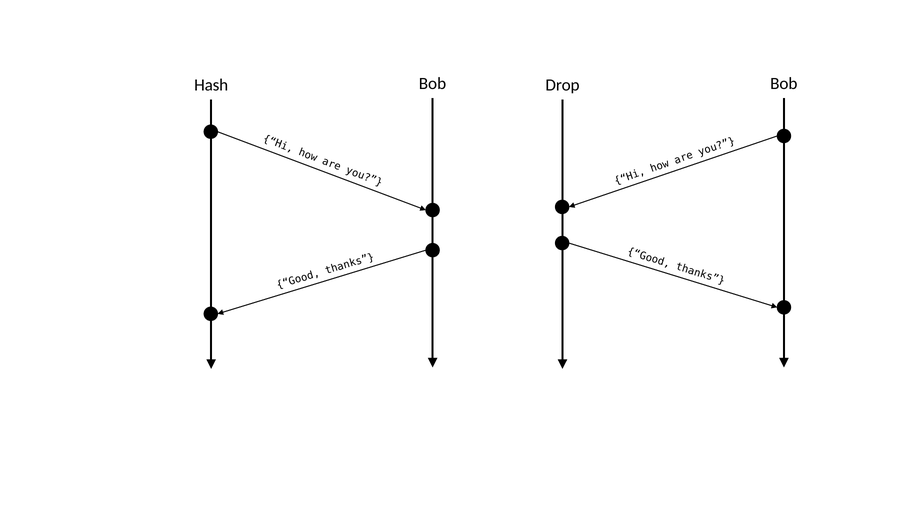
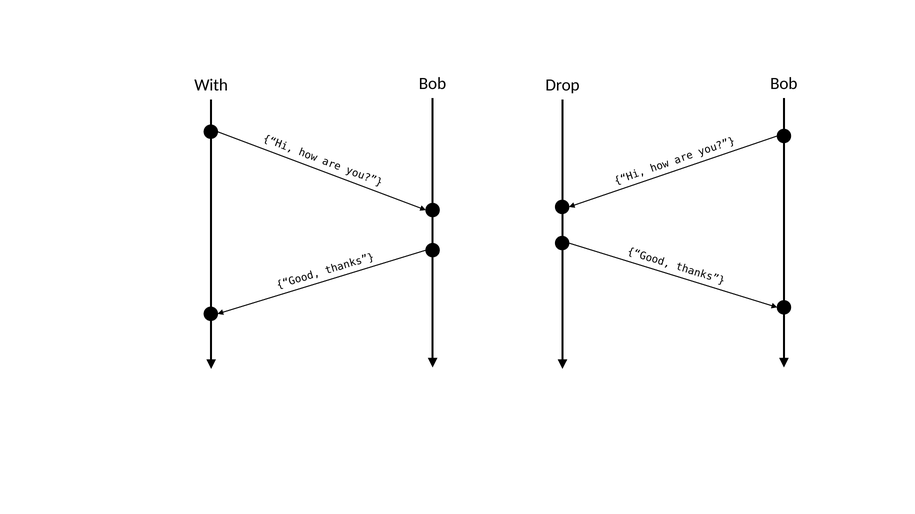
Hash: Hash -> With
